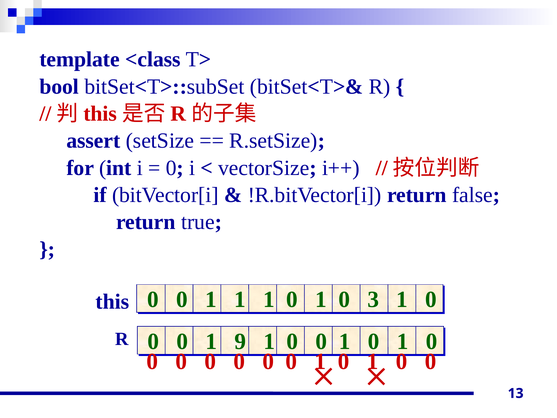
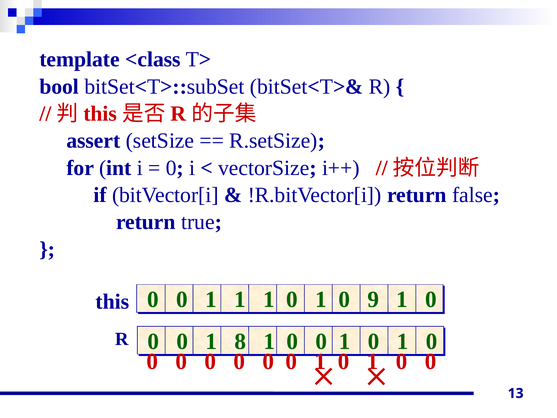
3: 3 -> 9
9: 9 -> 8
